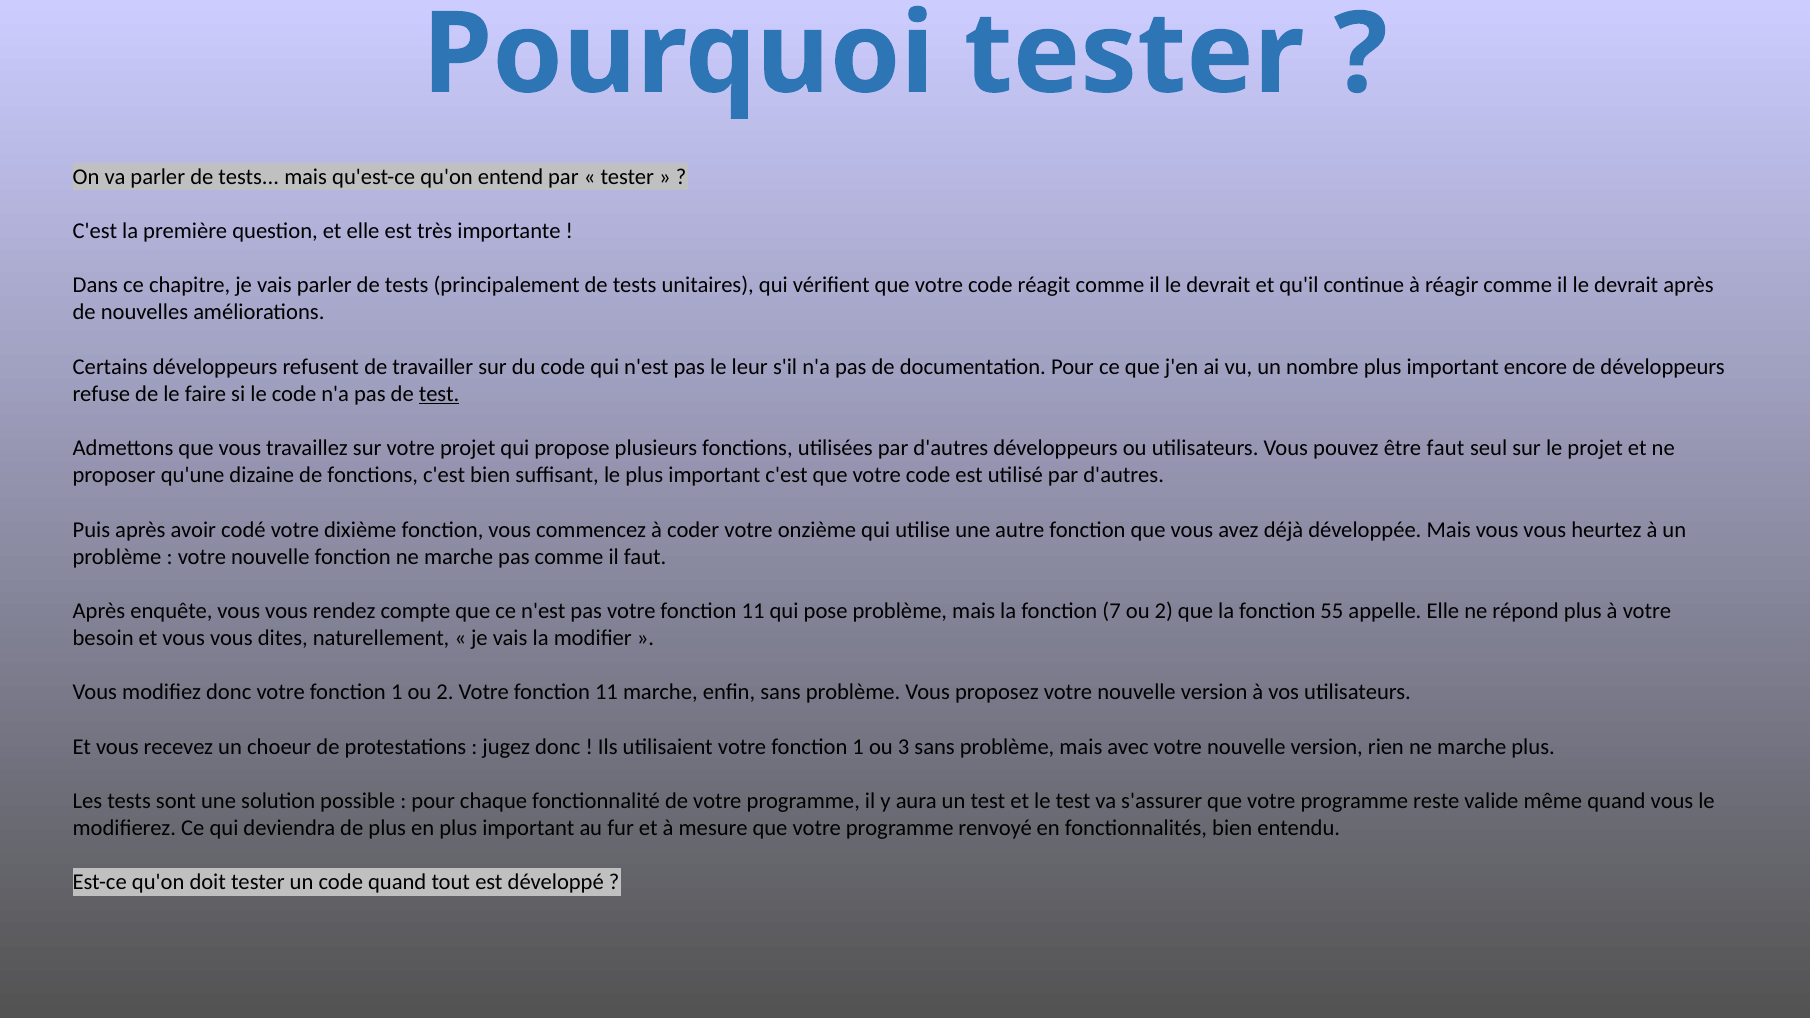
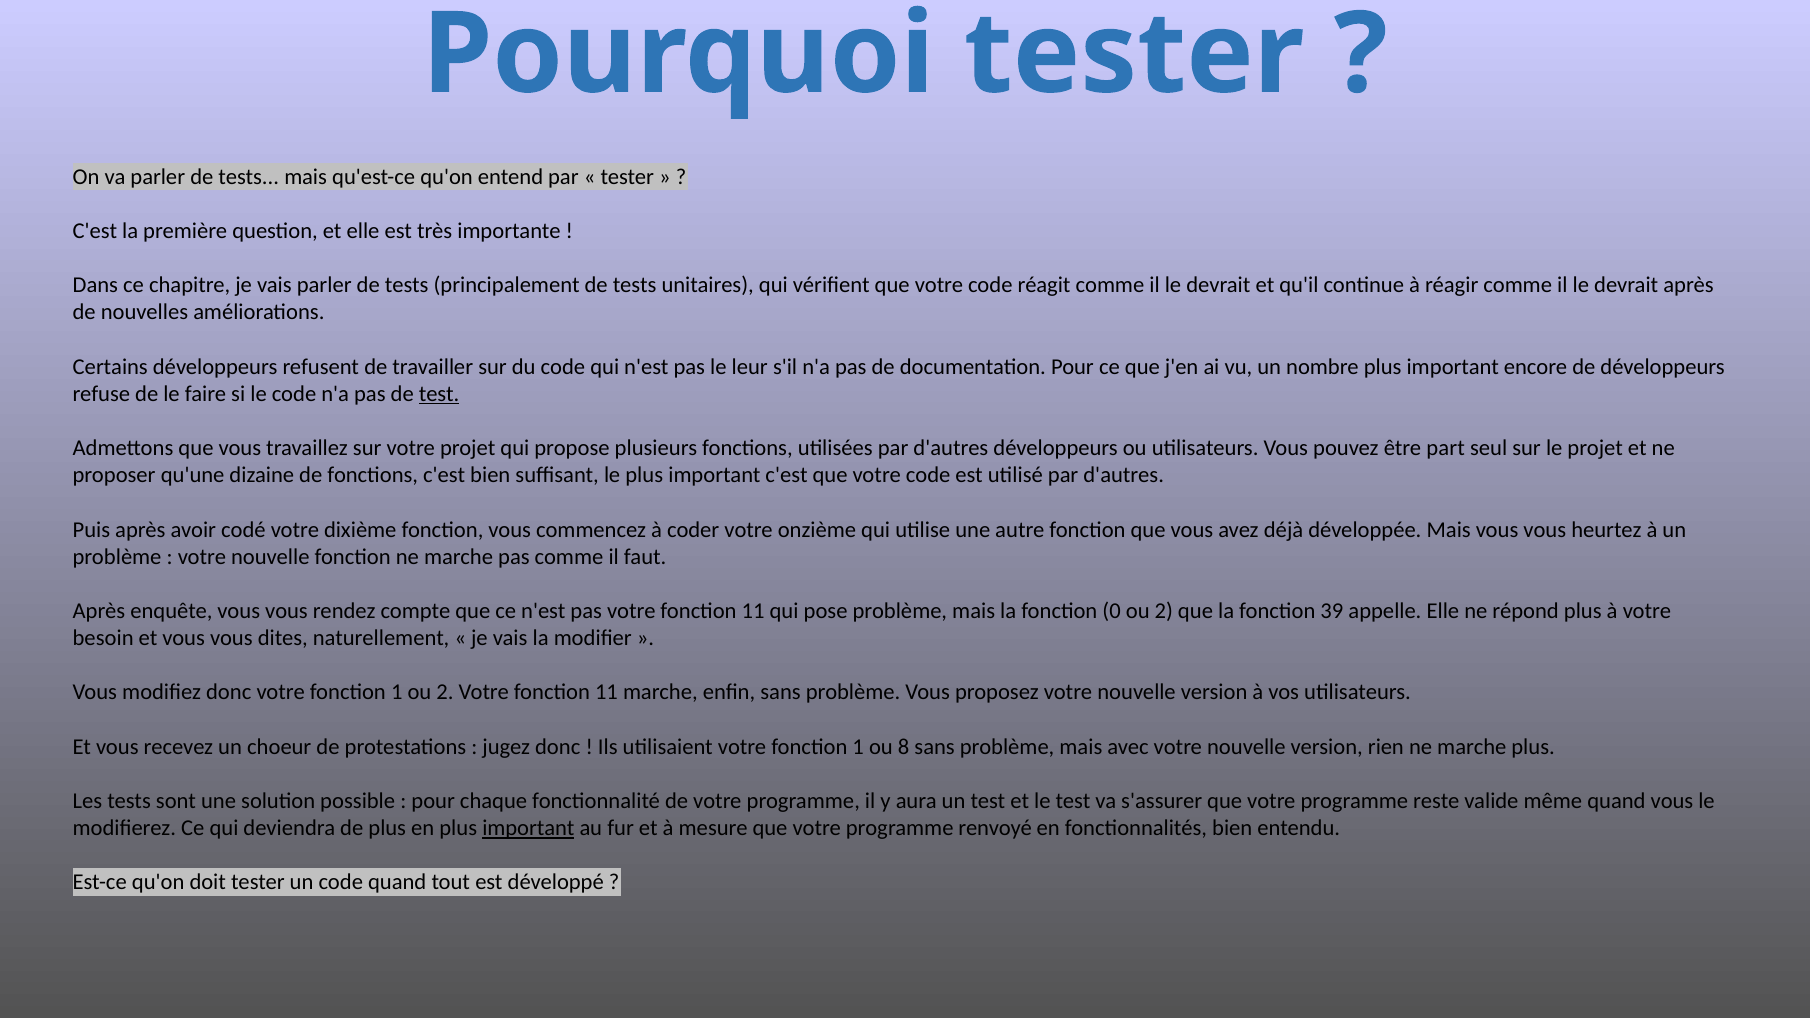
être faut: faut -> part
7: 7 -> 0
55: 55 -> 39
3: 3 -> 8
important at (528, 828) underline: none -> present
